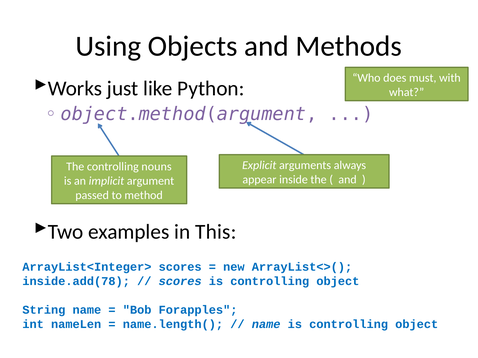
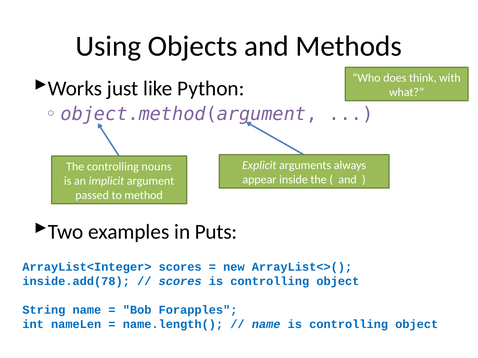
must: must -> think
This: This -> Puts
